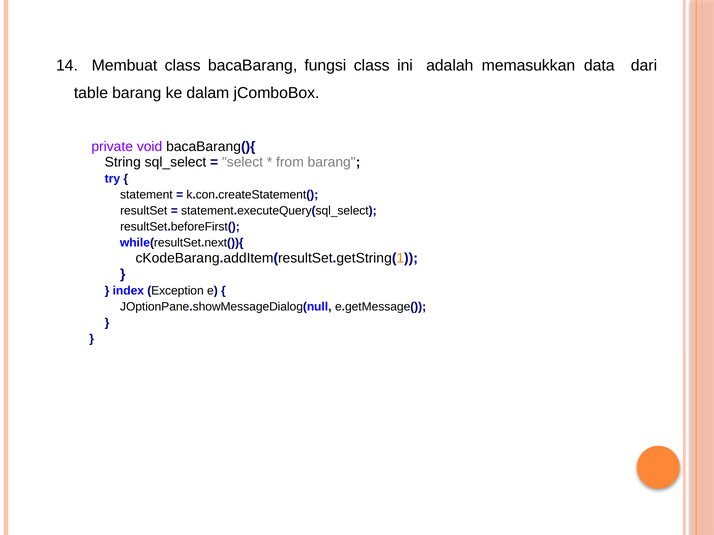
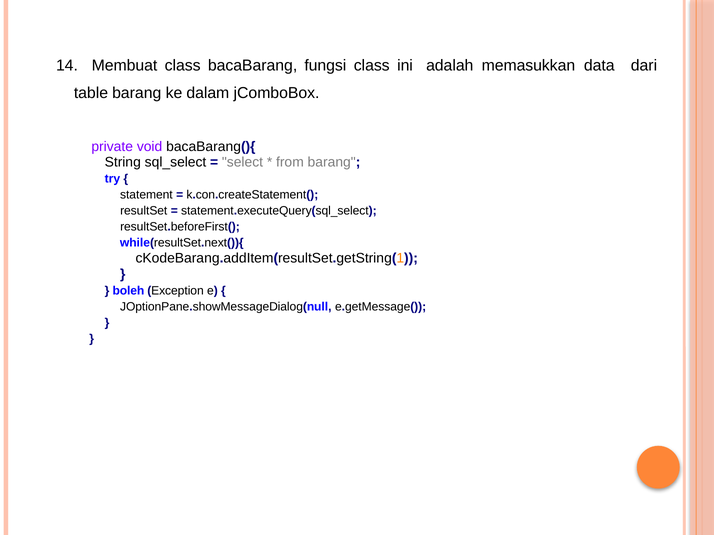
index: index -> boleh
